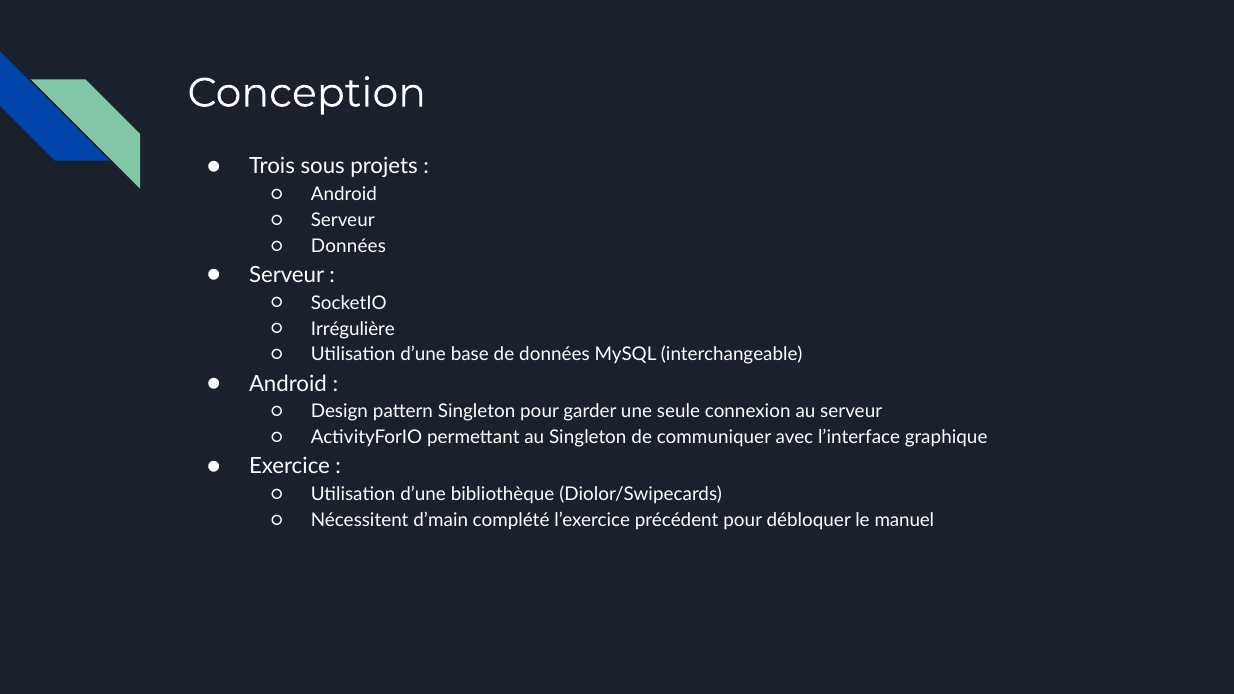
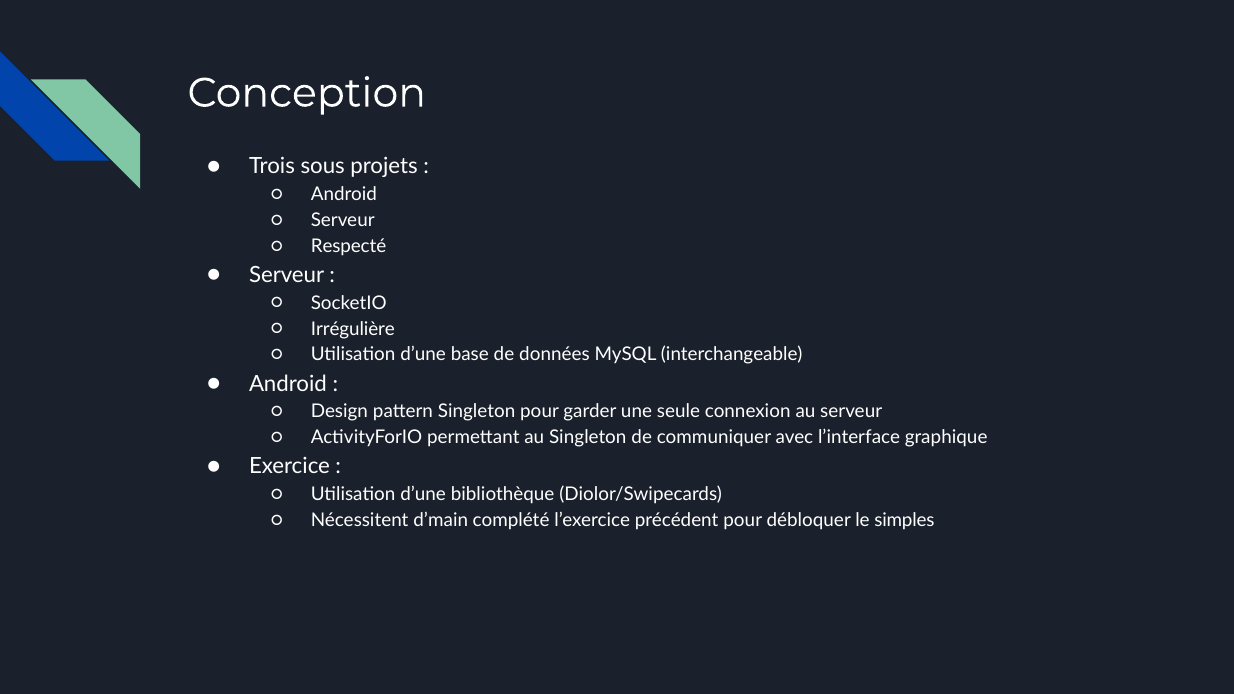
Données at (348, 246): Données -> Respecté
manuel: manuel -> simples
